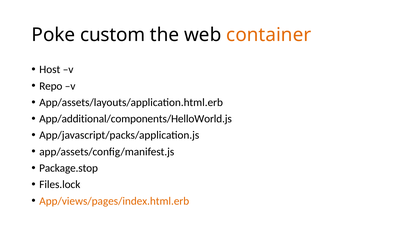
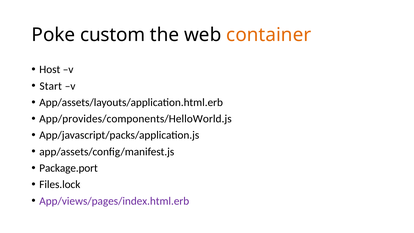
Repo: Repo -> Start
App/additional/components/HelloWorld.js: App/additional/components/HelloWorld.js -> App/provides/components/HelloWorld.js
Package.stop: Package.stop -> Package.port
App/views/pages/index.html.erb colour: orange -> purple
